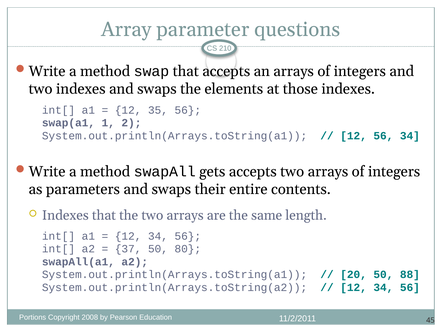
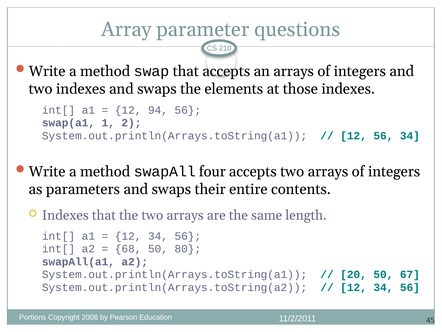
35: 35 -> 94
gets: gets -> four
37: 37 -> 68
88: 88 -> 67
